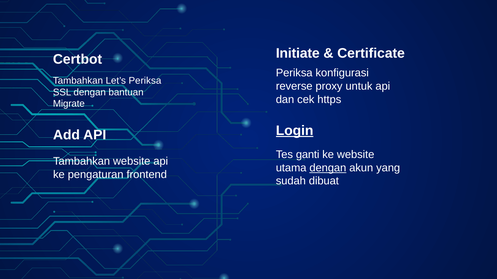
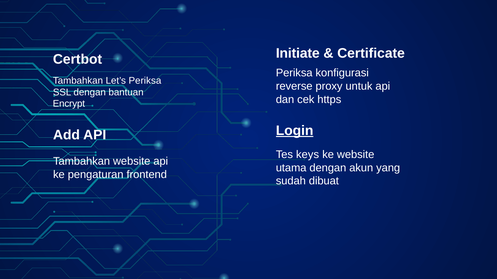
Migrate: Migrate -> Encrypt
ganti: ganti -> keys
dengan at (328, 168) underline: present -> none
